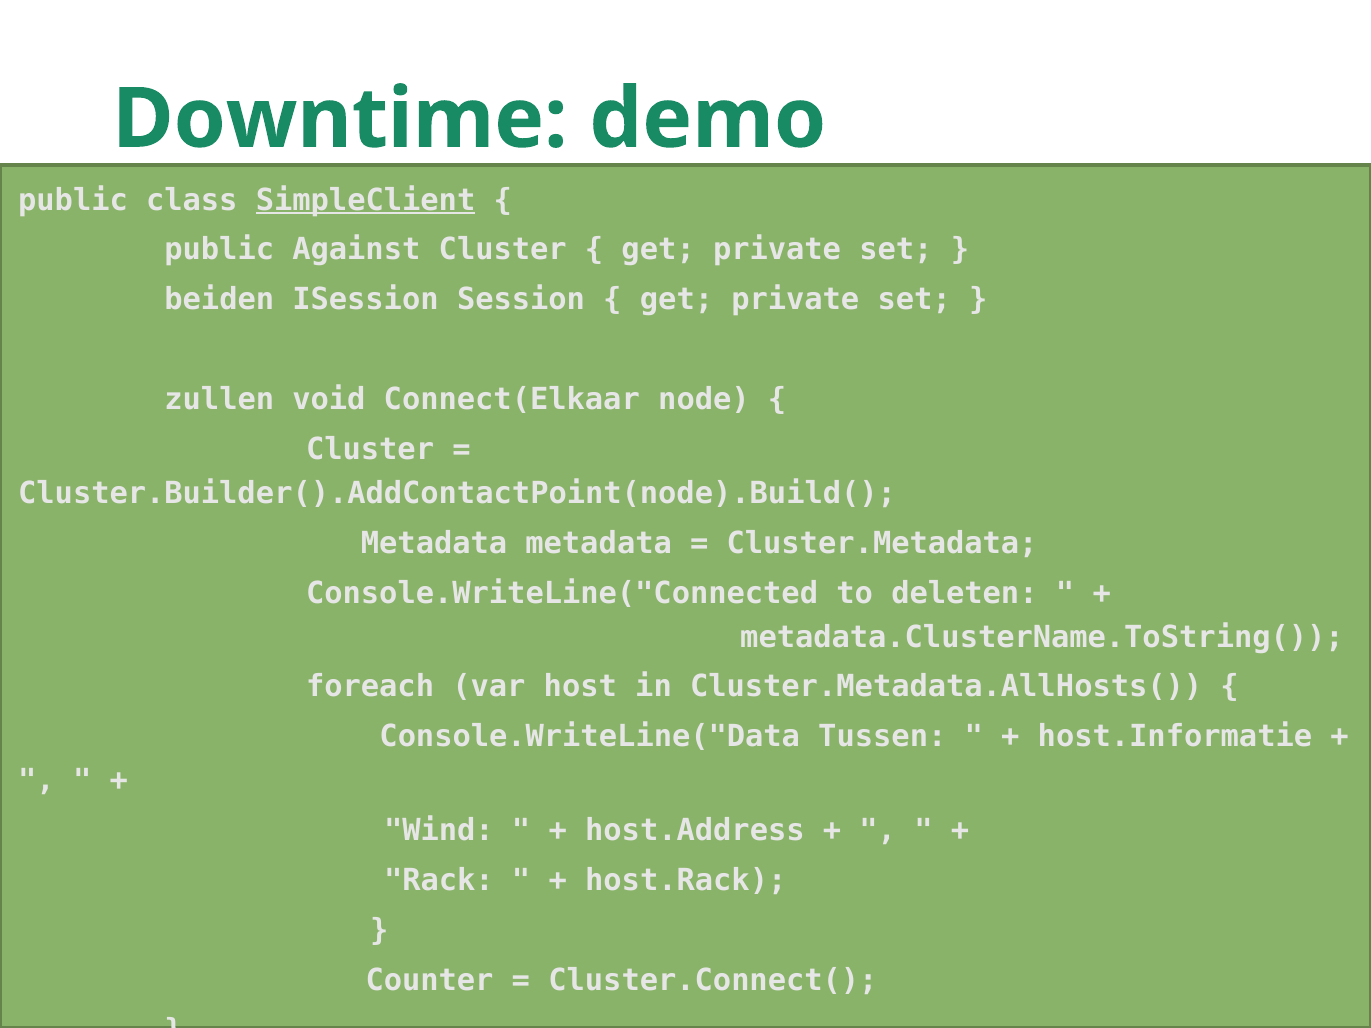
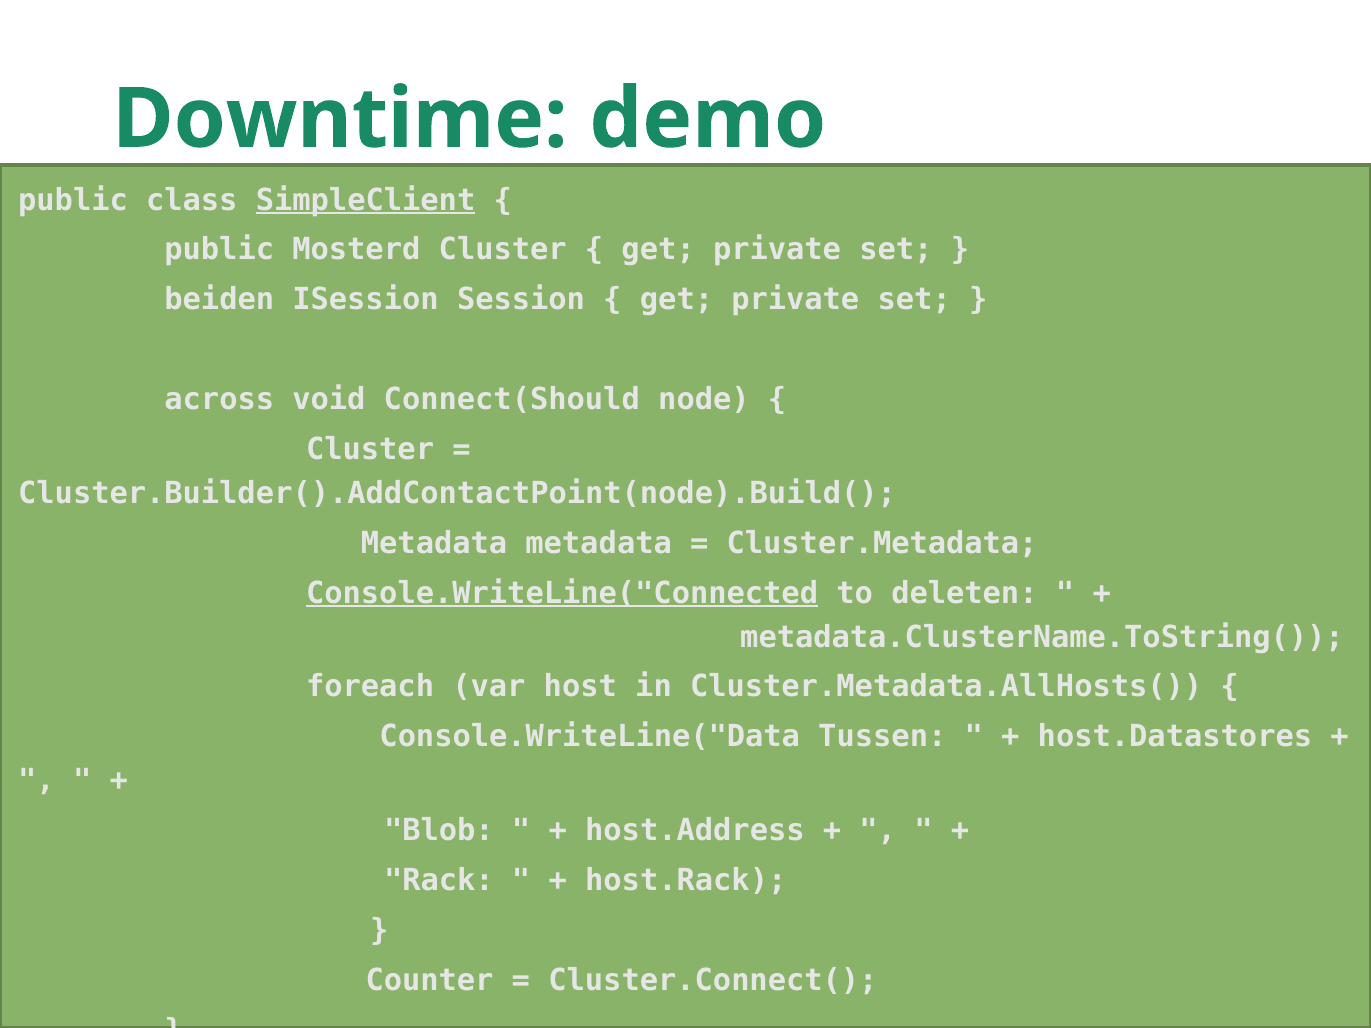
Against: Against -> Mosterd
zullen: zullen -> across
Connect(Elkaar: Connect(Elkaar -> Connect(Should
Console.WriteLine("Connected underline: none -> present
host.Informatie: host.Informatie -> host.Datastores
Wind: Wind -> Blob
